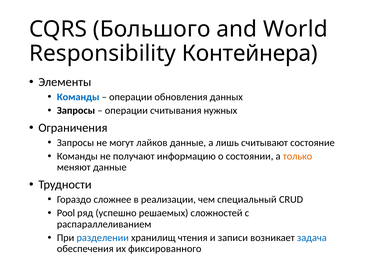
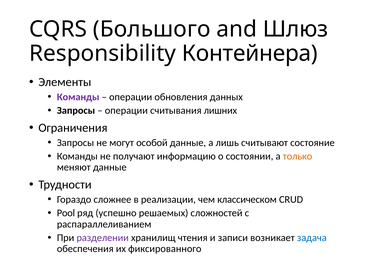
World: World -> Шлюз
Команды at (78, 97) colour: blue -> purple
нужных: нужных -> лишних
лайков: лайков -> особой
специальный: специальный -> классическом
разделении colour: blue -> purple
